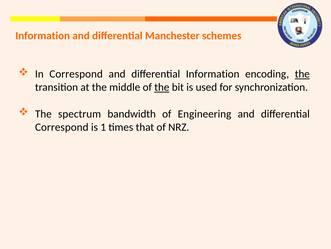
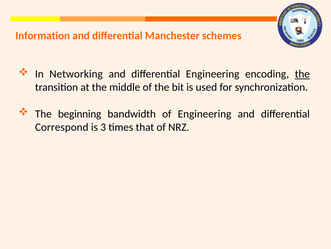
In Correspond: Correspond -> Networking
differential Information: Information -> Engineering
the at (162, 87) underline: present -> none
spectrum: spectrum -> beginning
1: 1 -> 3
